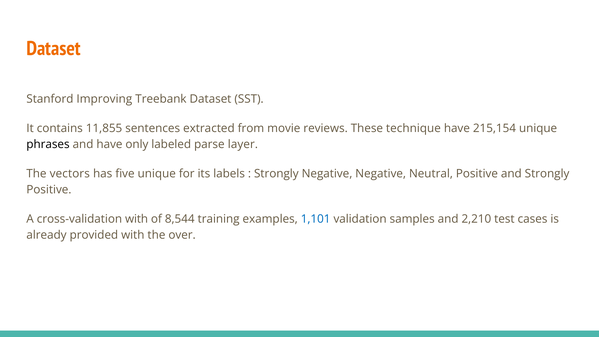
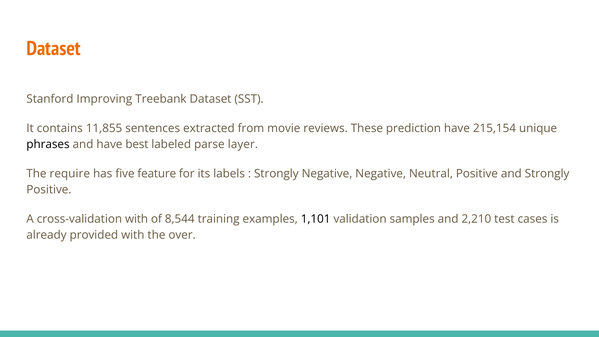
technique: technique -> prediction
only: only -> best
vectors: vectors -> require
five unique: unique -> feature
1,101 colour: blue -> black
